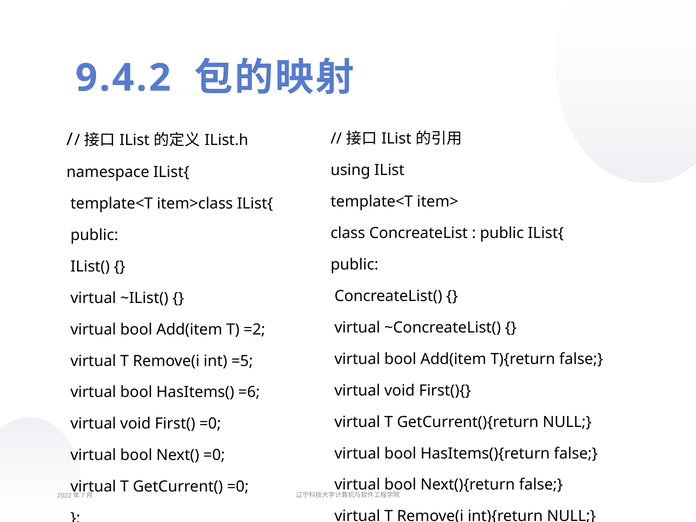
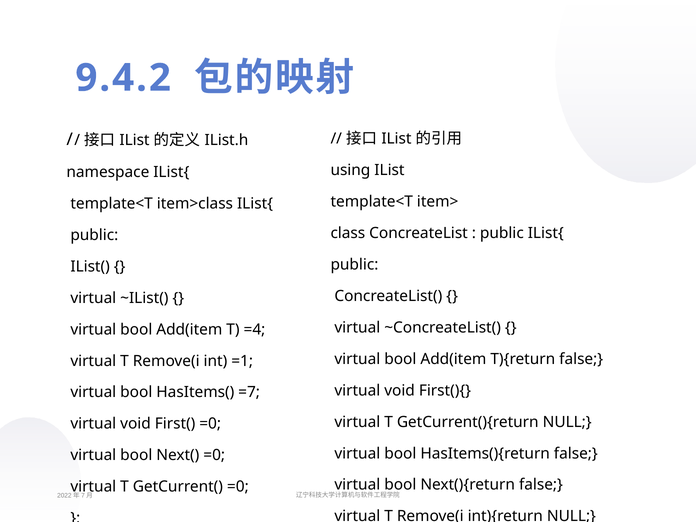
=2: =2 -> =4
=5: =5 -> =1
=6: =6 -> =7
